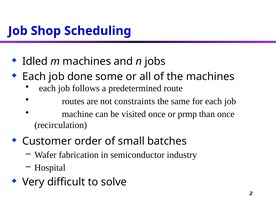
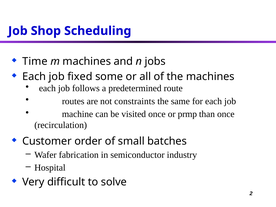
Idled: Idled -> Time
done: done -> fixed
